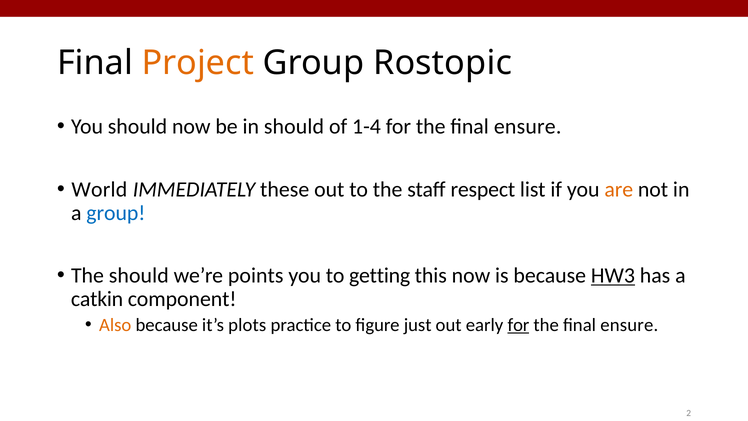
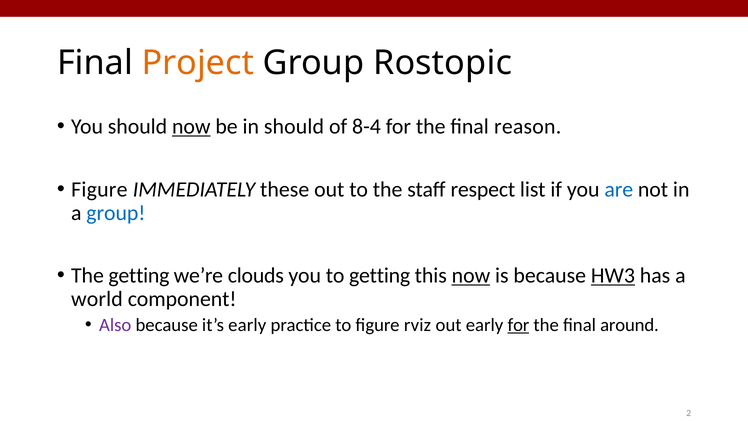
now at (191, 126) underline: none -> present
1-4: 1-4 -> 8-4
ensure at (528, 126): ensure -> reason
World at (99, 189): World -> Figure
are colour: orange -> blue
The should: should -> getting
points: points -> clouds
now at (471, 275) underline: none -> present
catkin: catkin -> world
Also colour: orange -> purple
it’s plots: plots -> early
just: just -> rviz
ensure at (629, 325): ensure -> around
